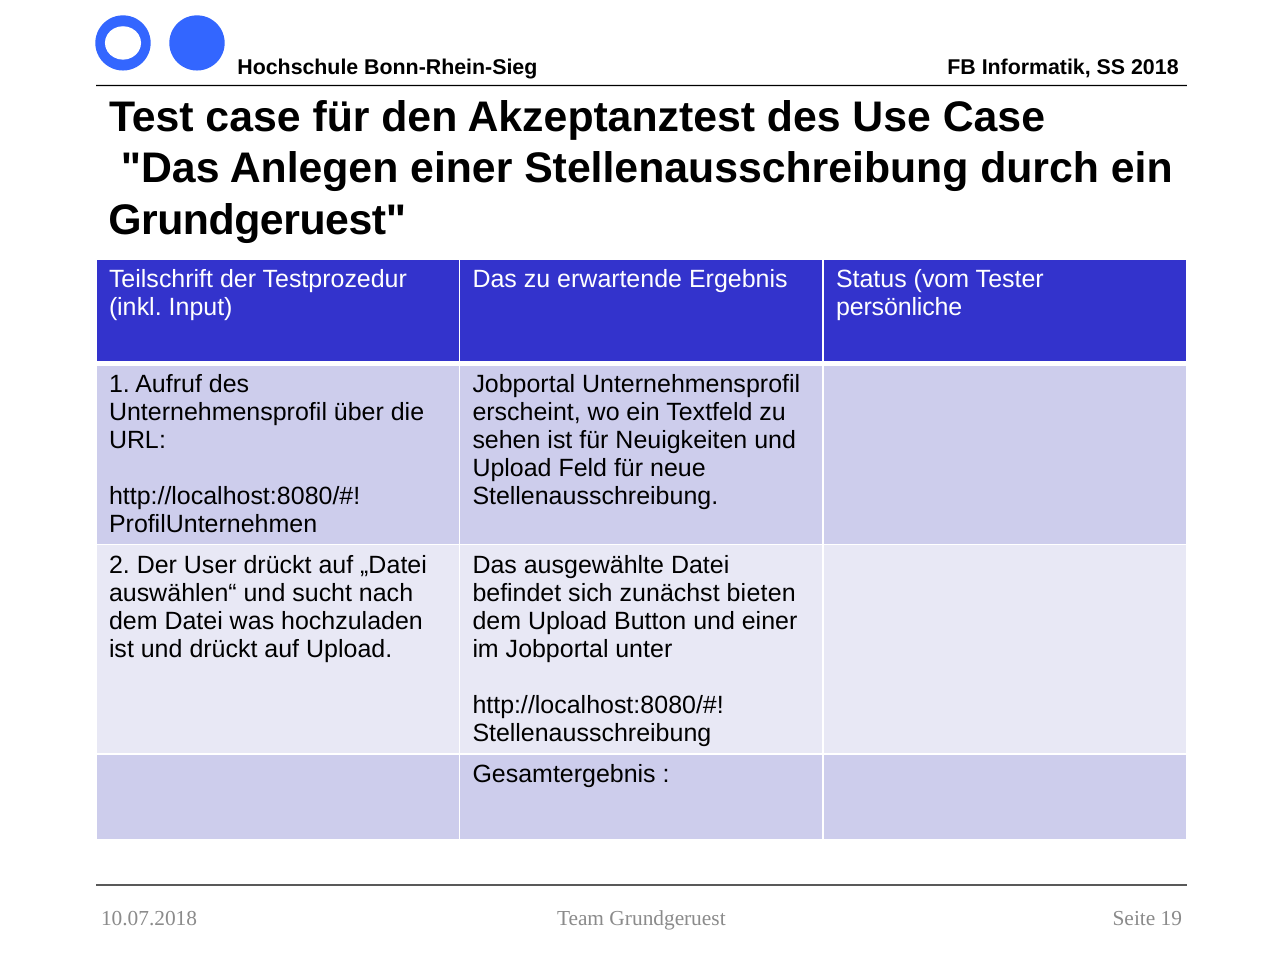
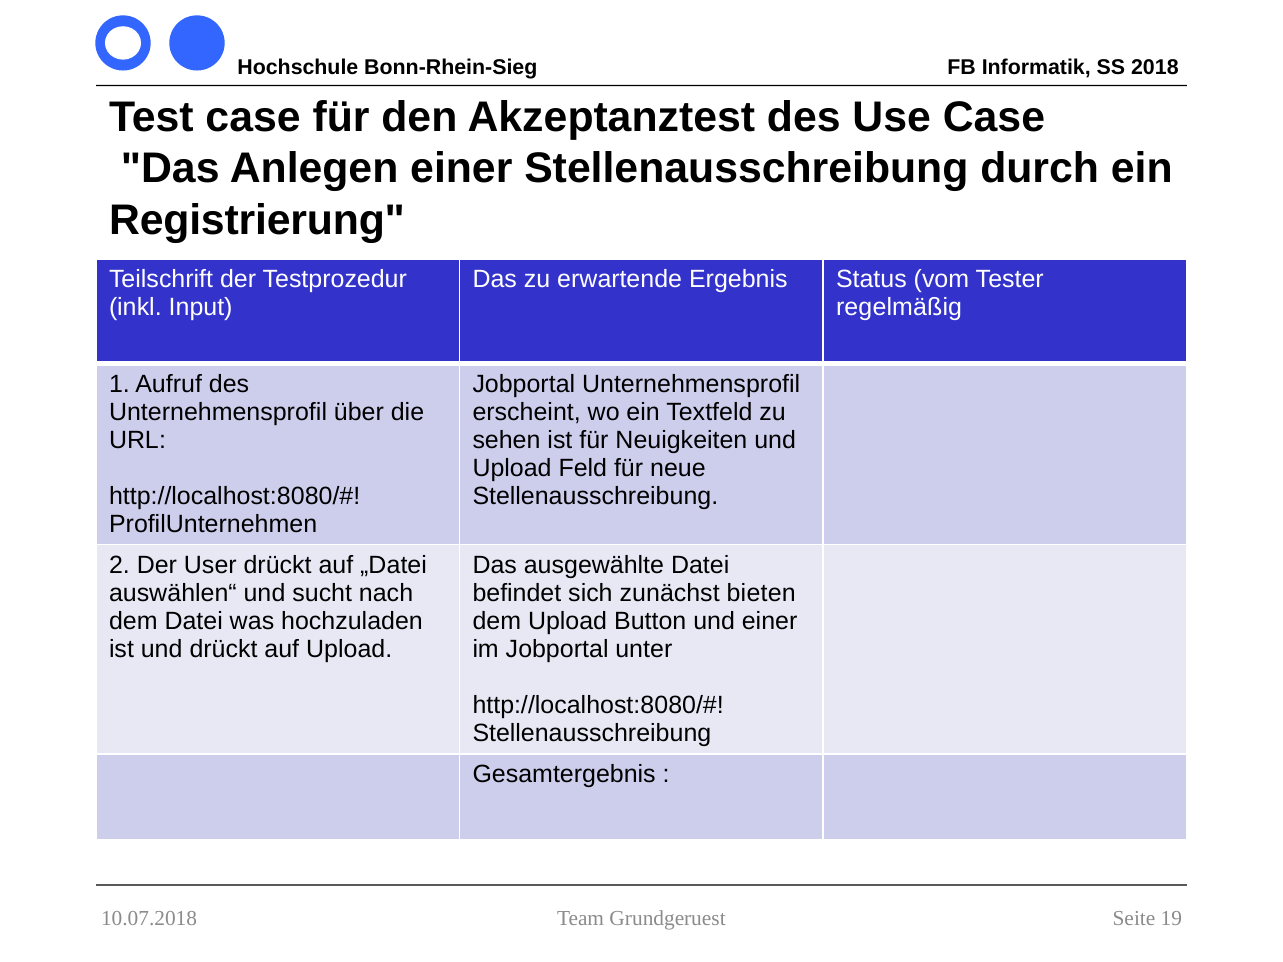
Grundgeruest at (257, 220): Grundgeruest -> Registrierung
persönliche: persönliche -> regelmäßig
